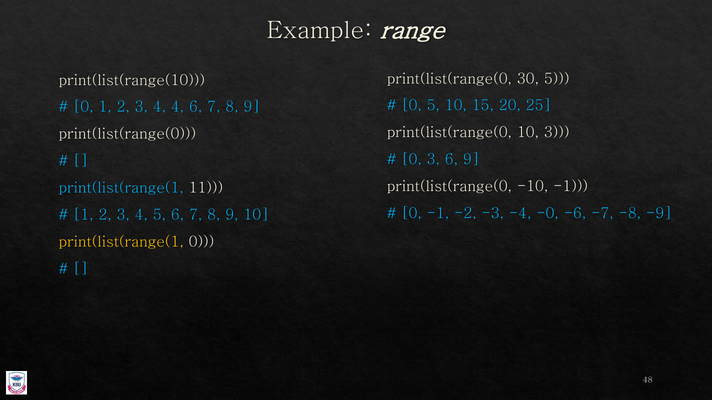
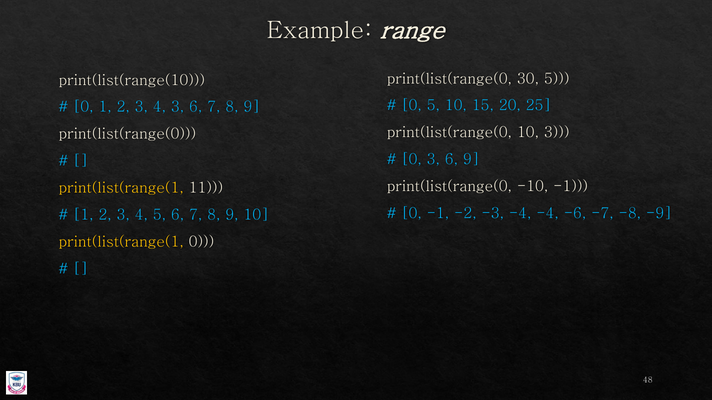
4 4: 4 -> 3
print(list(range(1 at (121, 188) colour: light blue -> yellow
-4 -0: -0 -> -4
